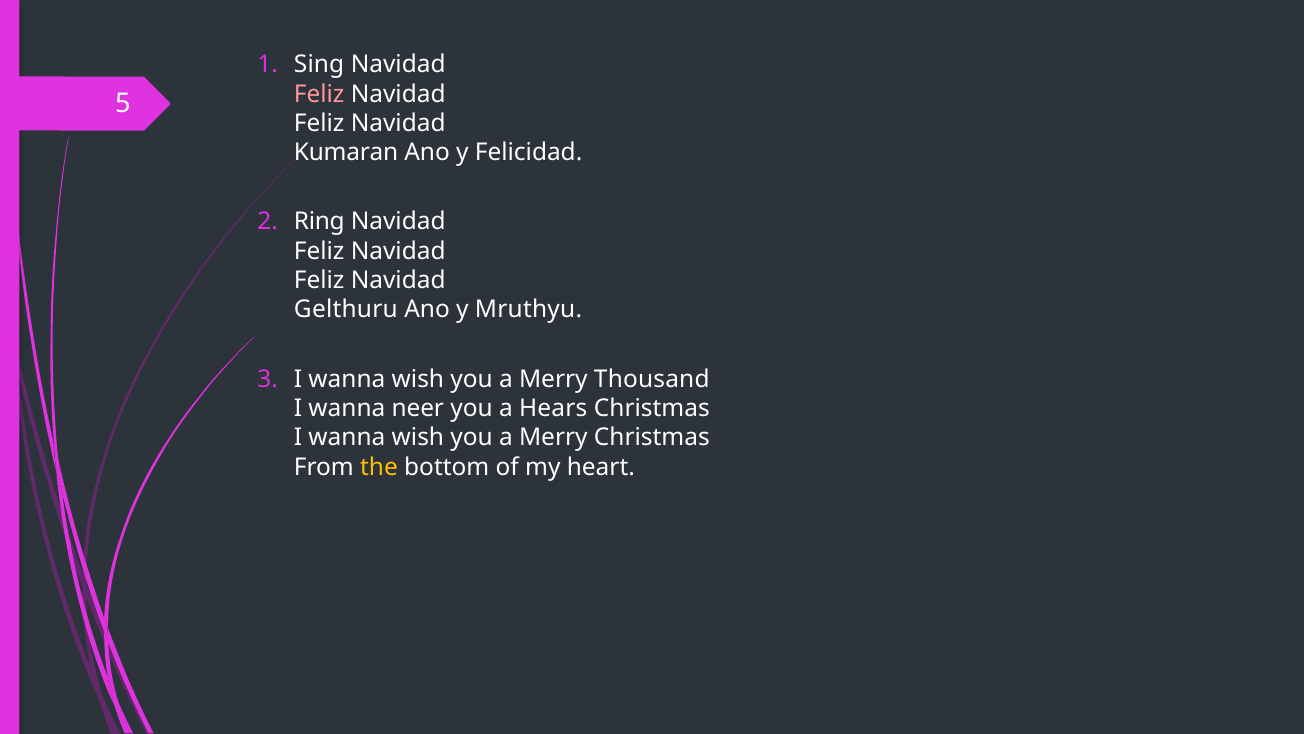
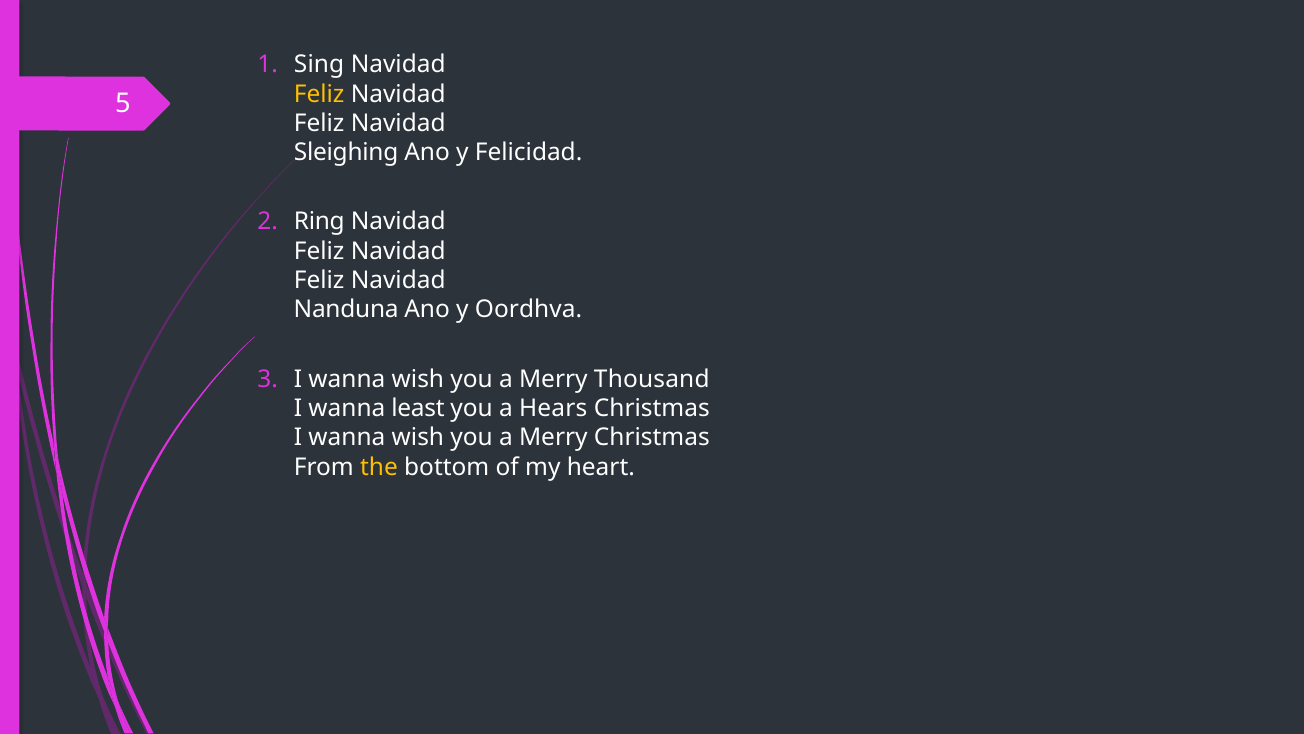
Feliz at (319, 94) colour: pink -> yellow
Kumaran: Kumaran -> Sleighing
Gelthuru: Gelthuru -> Nanduna
Mruthyu: Mruthyu -> Oordhva
neer: neer -> least
